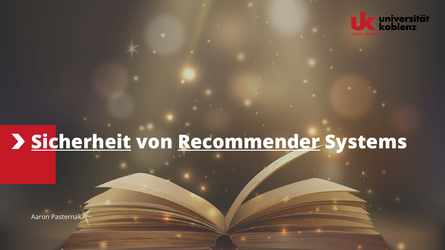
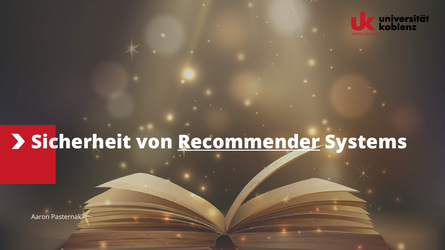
Sicherheit underline: present -> none
